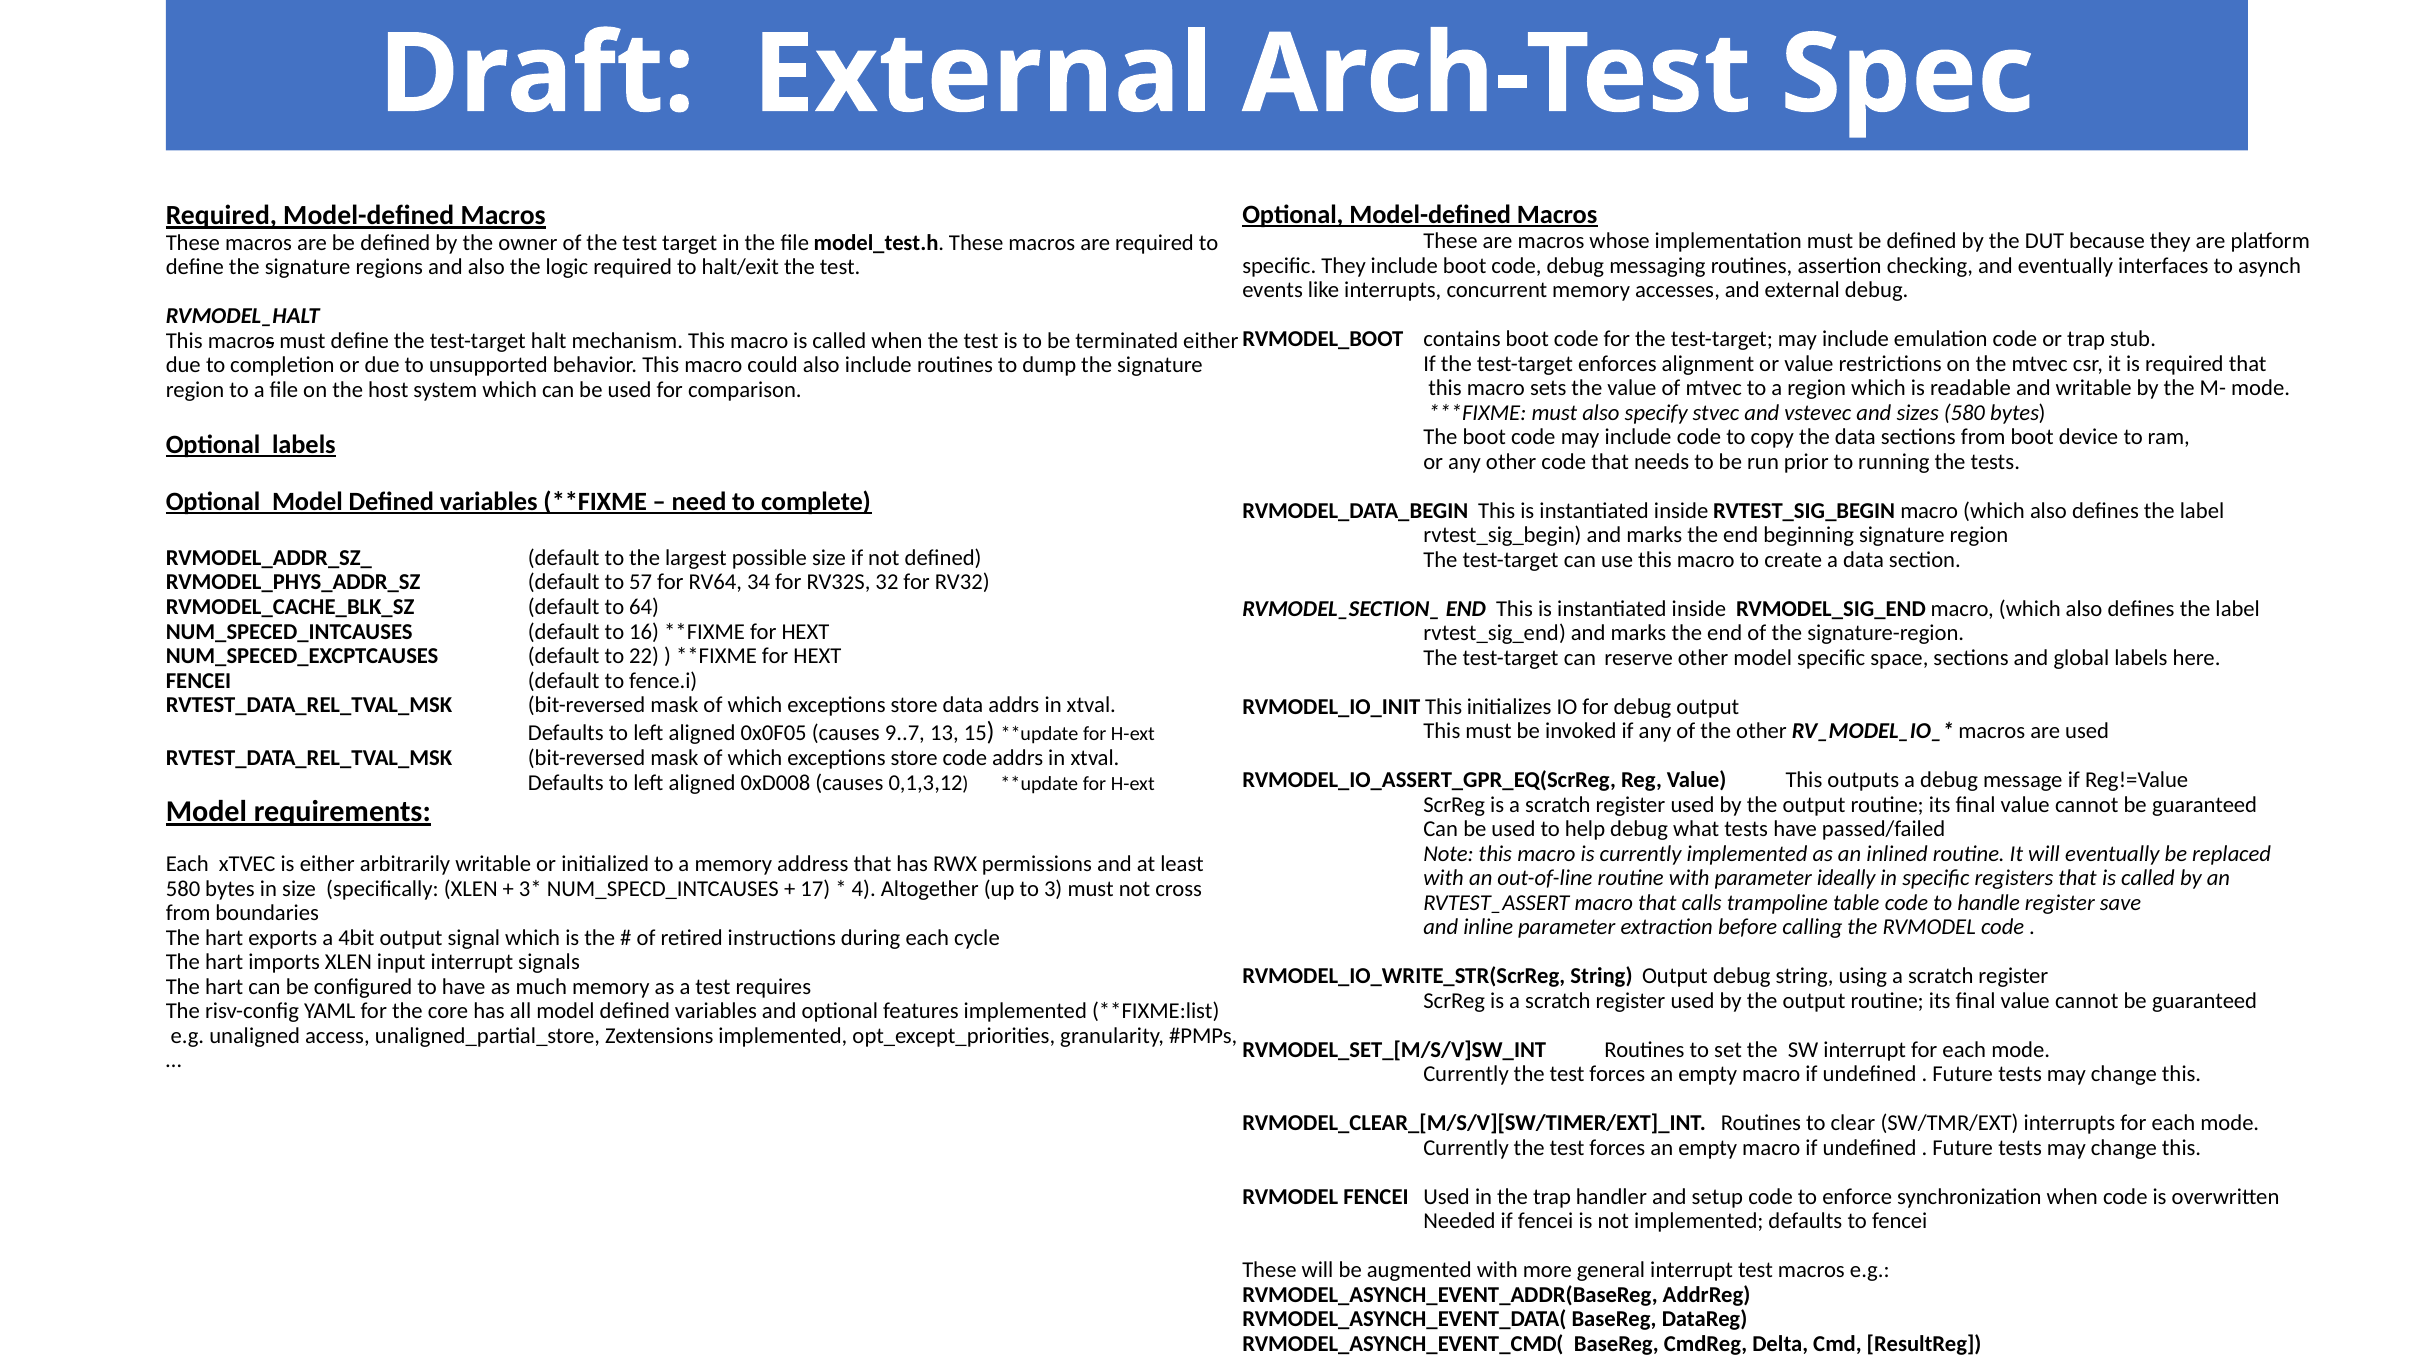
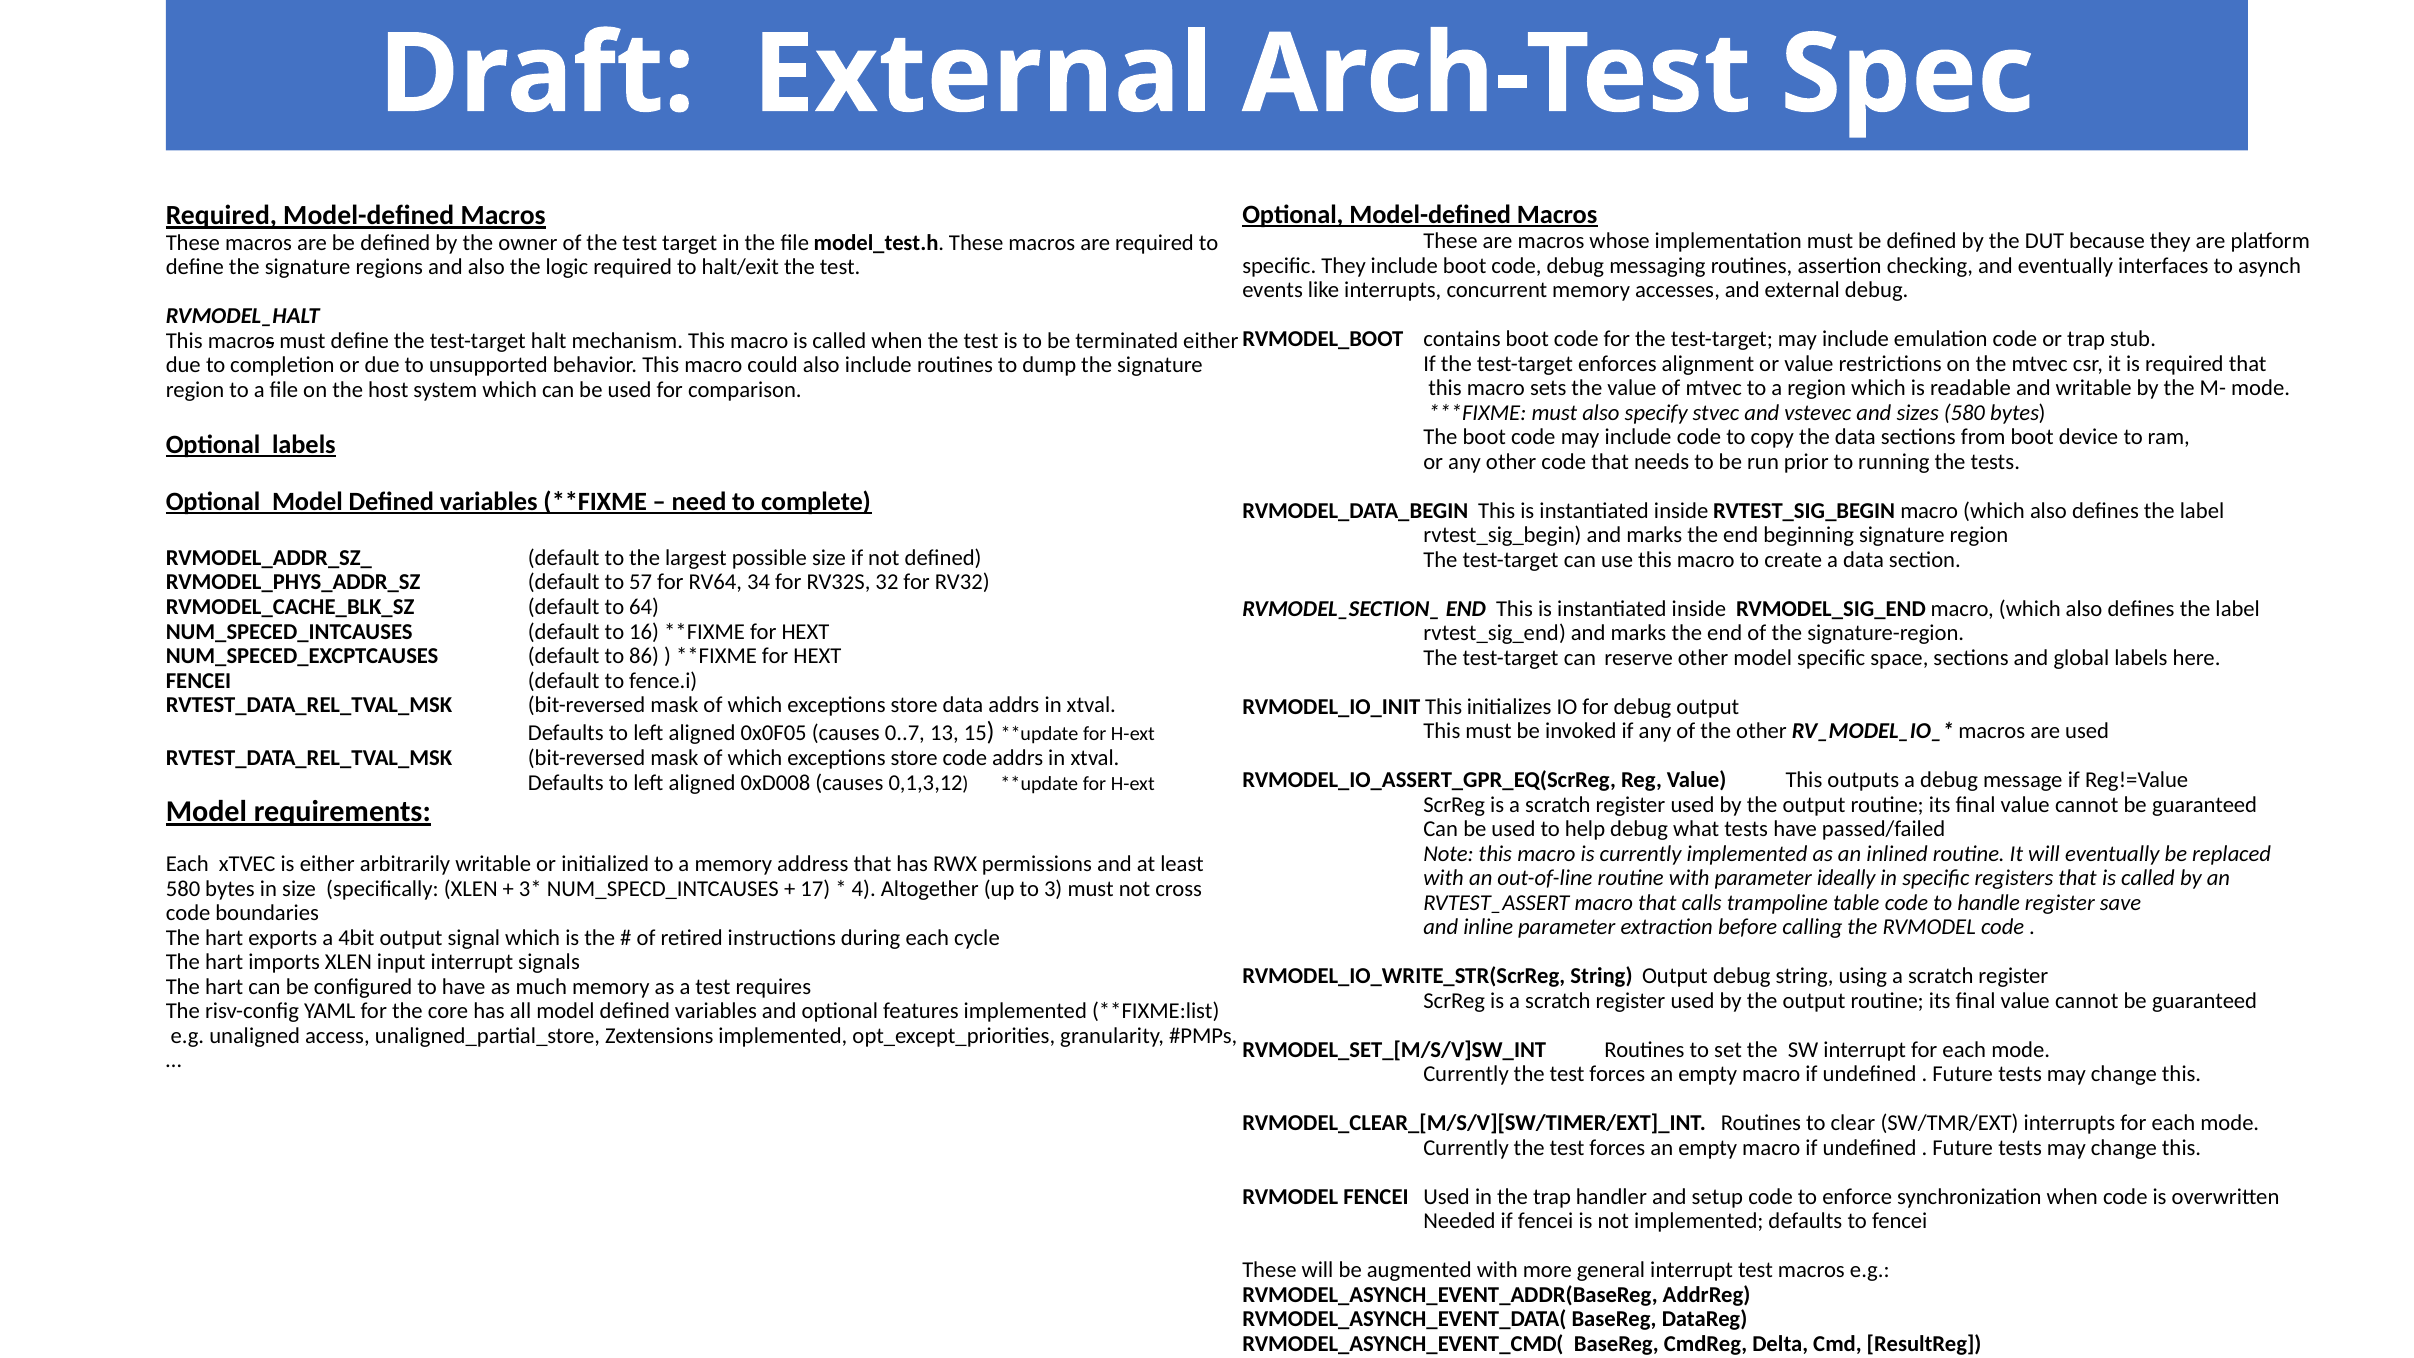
22: 22 -> 86
9..7: 9..7 -> 0..7
from at (188, 913): from -> code
